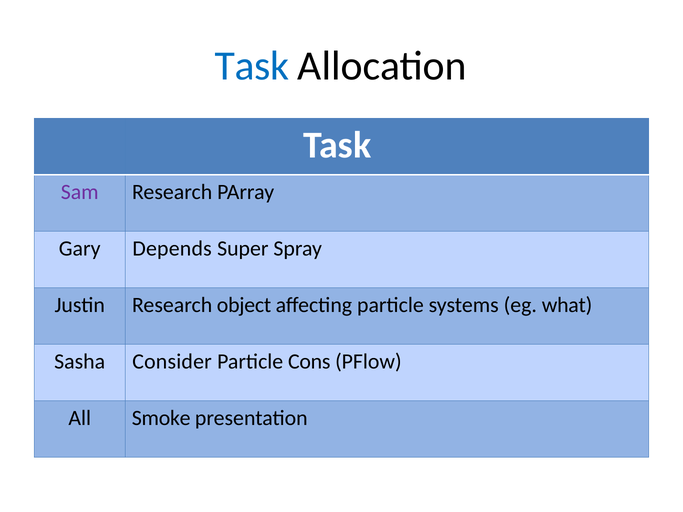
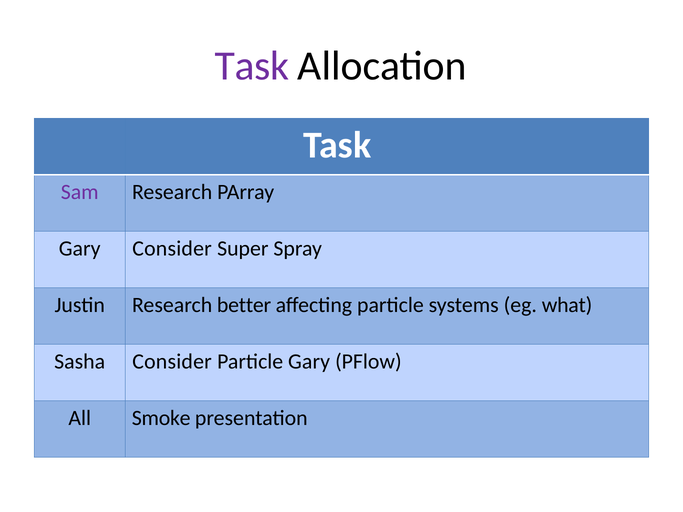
Task at (252, 66) colour: blue -> purple
Gary Depends: Depends -> Consider
object: object -> better
Particle Cons: Cons -> Gary
